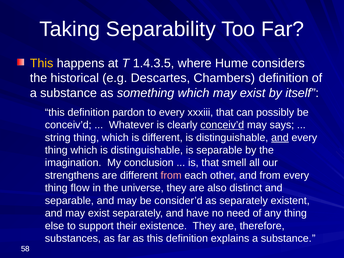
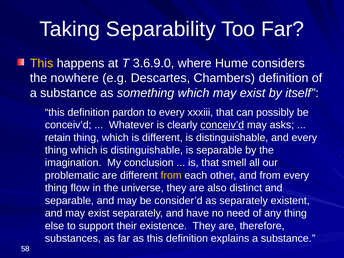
1.4.3.5: 1.4.3.5 -> 3.6.9.0
historical: historical -> nowhere
says: says -> asks
string: string -> retain
and at (280, 138) underline: present -> none
strengthens: strengthens -> problematic
from at (171, 175) colour: pink -> yellow
